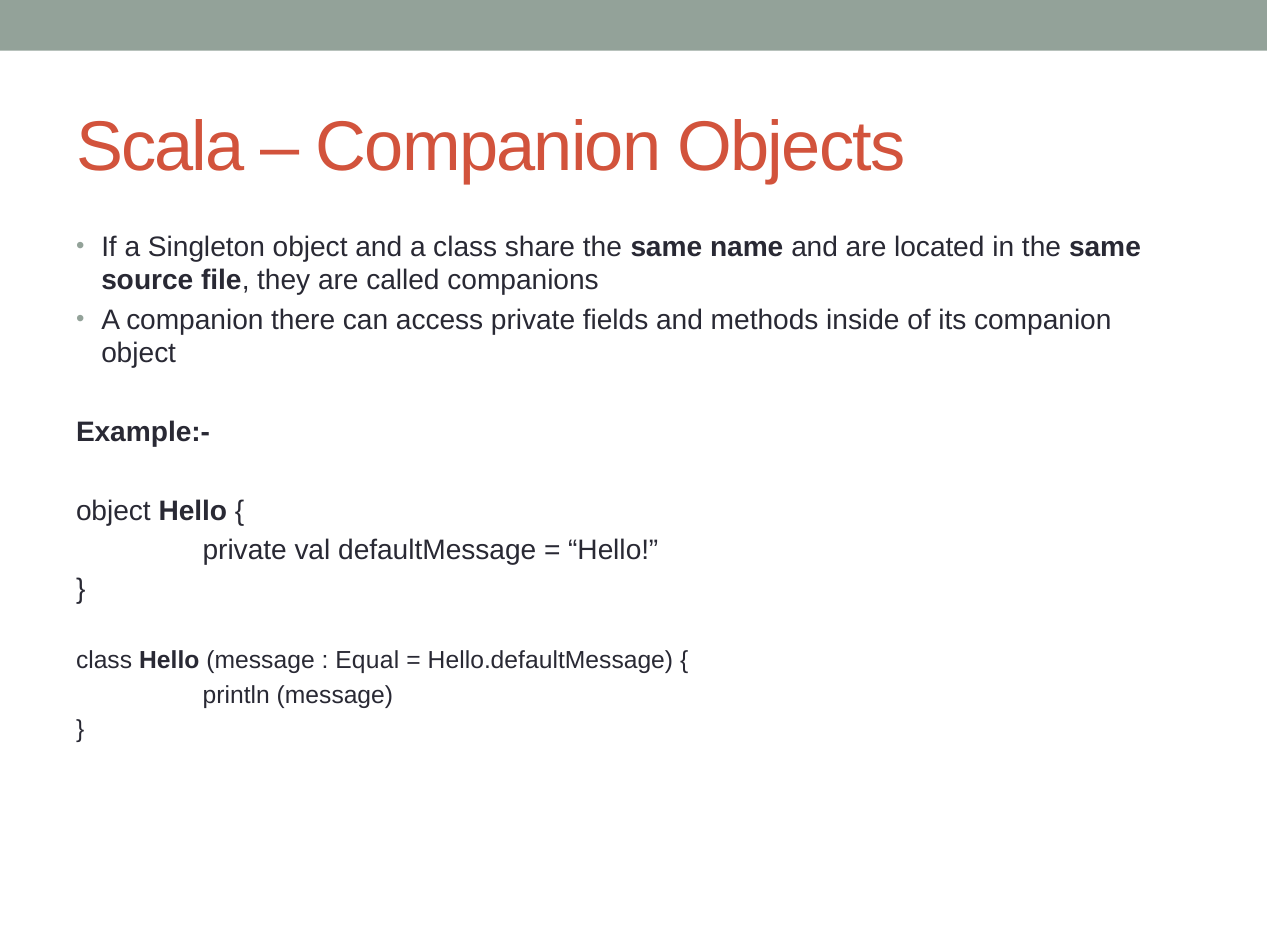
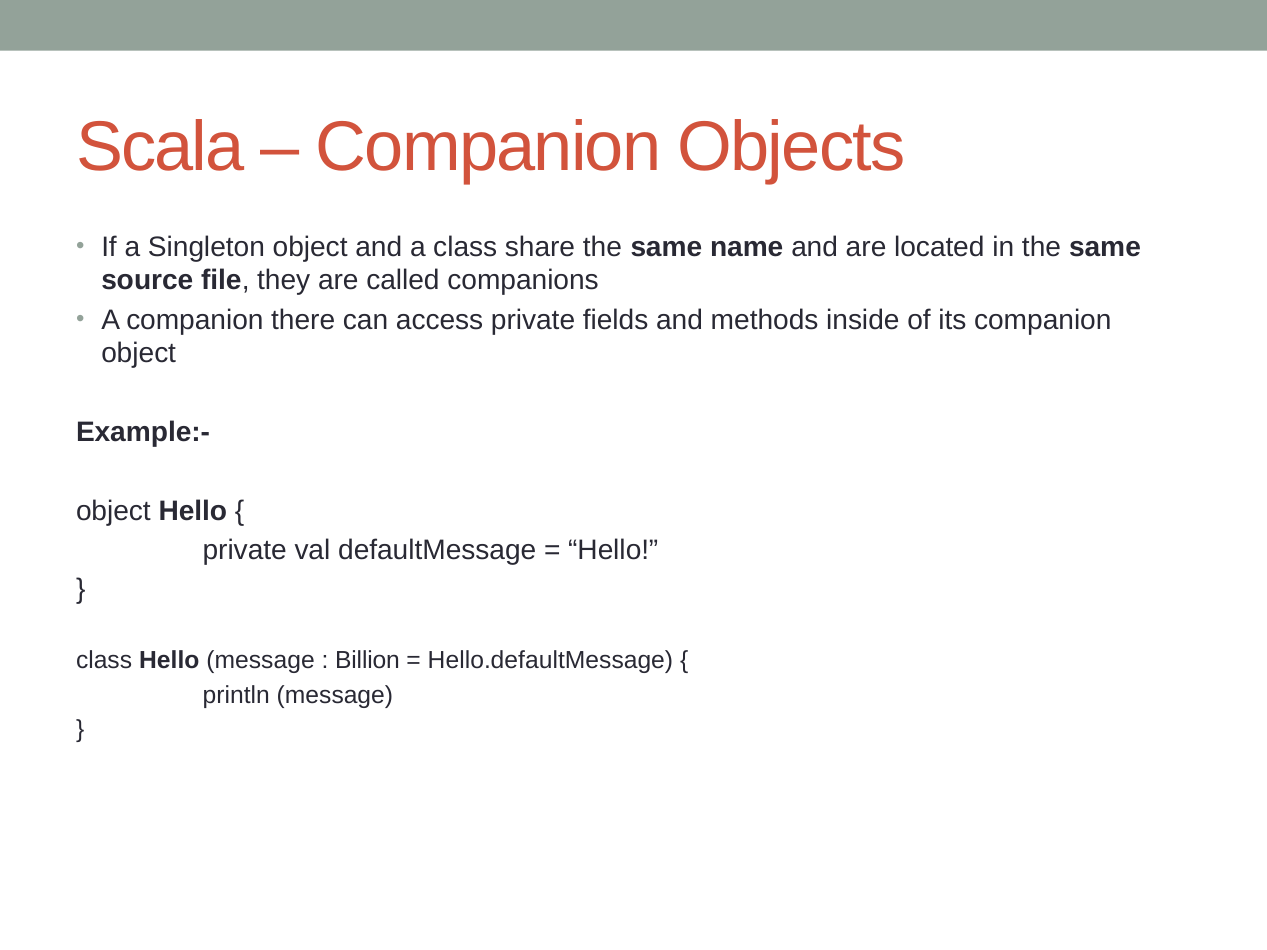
Equal: Equal -> Billion
